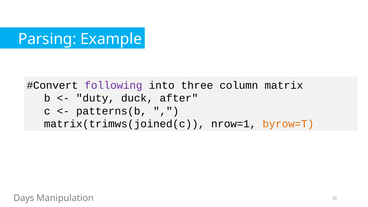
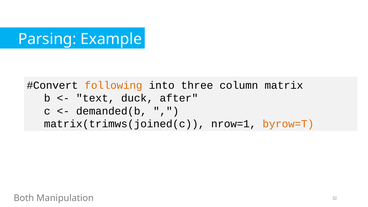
following colour: purple -> orange
duty: duty -> text
patterns(b: patterns(b -> demanded(b
Days: Days -> Both
